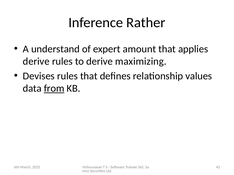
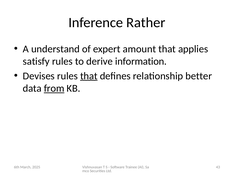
derive at (36, 62): derive -> satisfy
maximizing: maximizing -> information
that at (89, 76) underline: none -> present
values: values -> better
